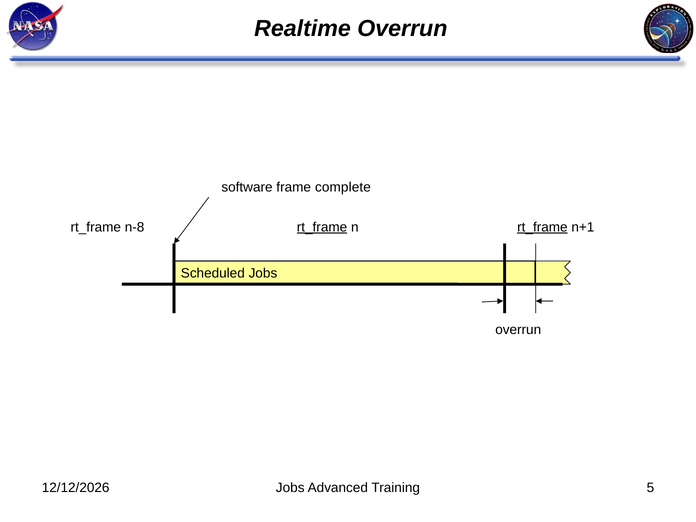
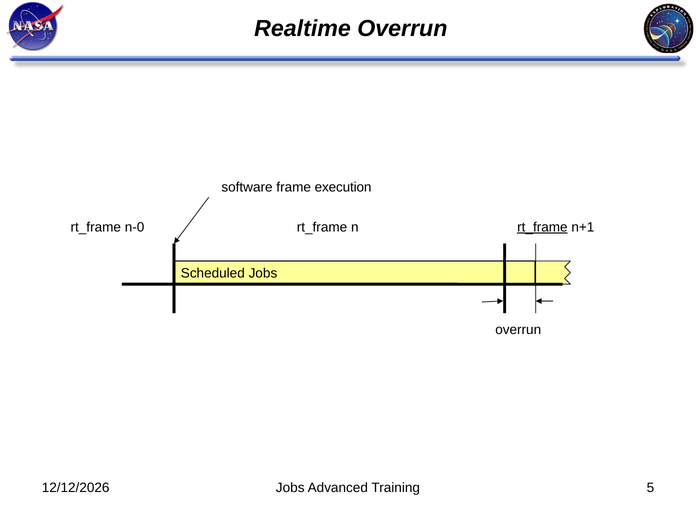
complete: complete -> execution
n-8: n-8 -> n-0
rt_frame at (322, 227) underline: present -> none
